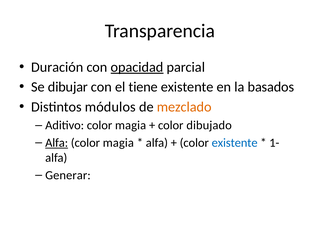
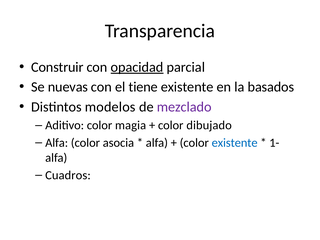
Duración: Duración -> Construir
dibujar: dibujar -> nuevas
módulos: módulos -> modelos
mezclado colour: orange -> purple
Alfa at (57, 143) underline: present -> none
magia at (118, 143): magia -> asocia
Generar: Generar -> Cuadros
